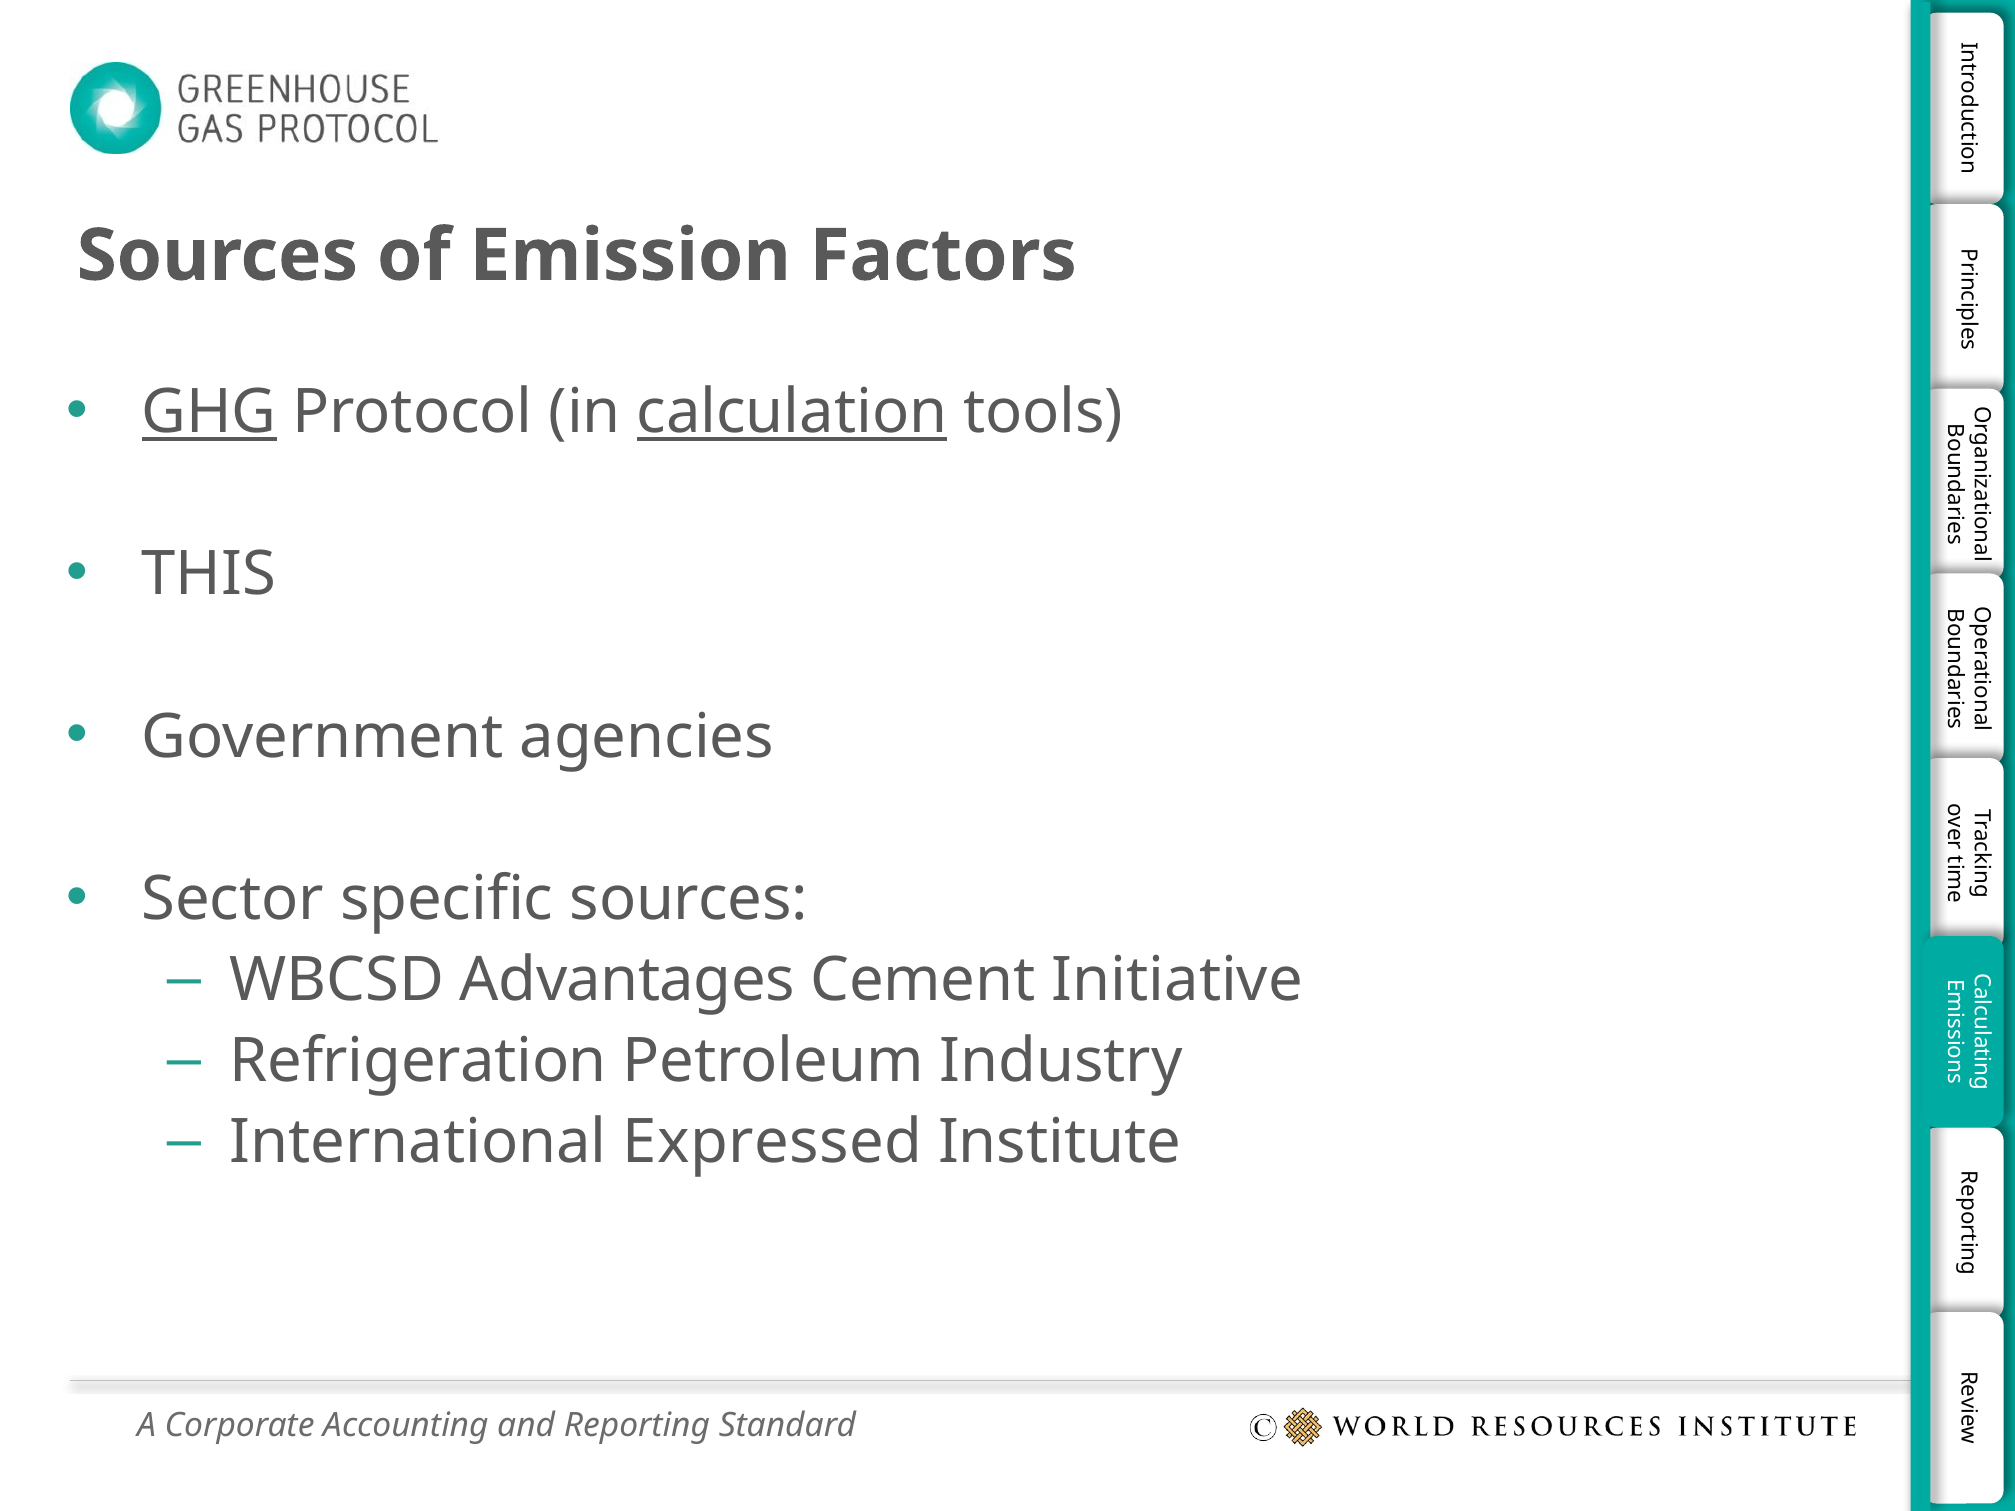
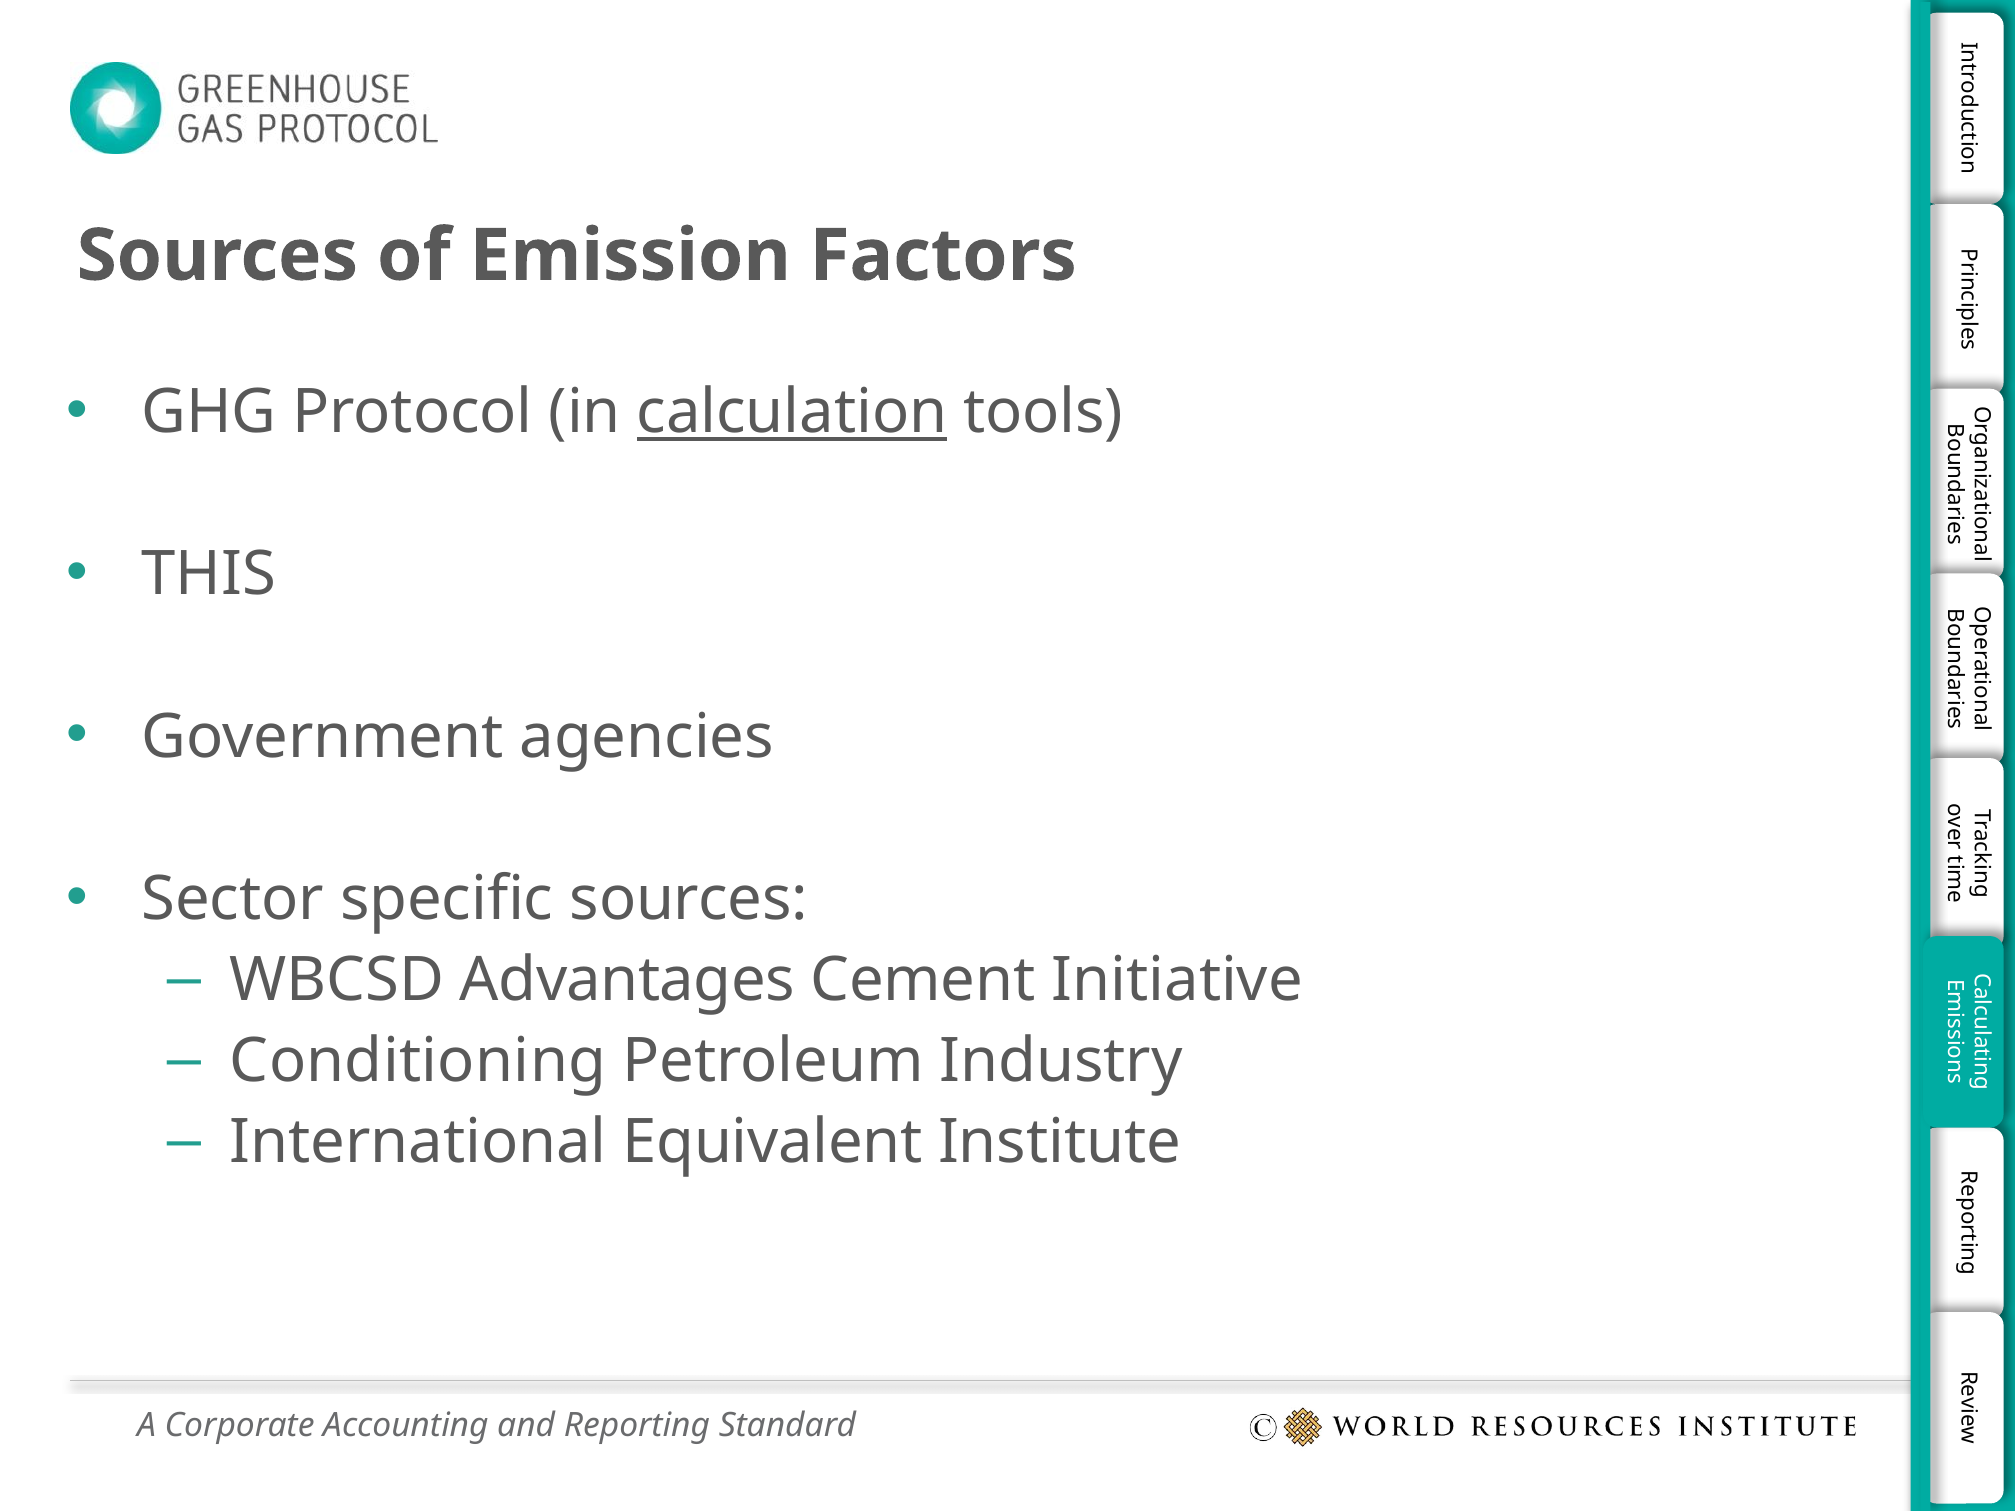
GHG underline: present -> none
Refrigeration: Refrigeration -> Conditioning
Expressed: Expressed -> Equivalent
